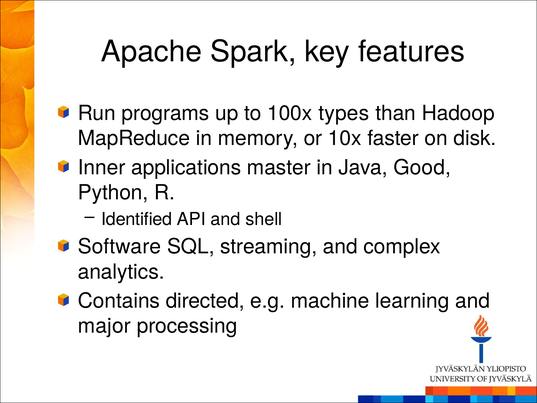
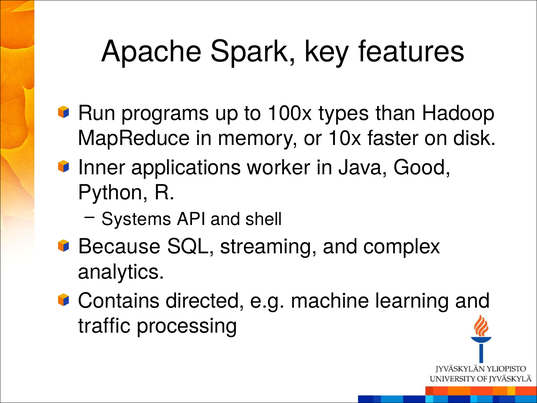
master: master -> worker
Identified: Identified -> Systems
Software: Software -> Because
major: major -> traffic
